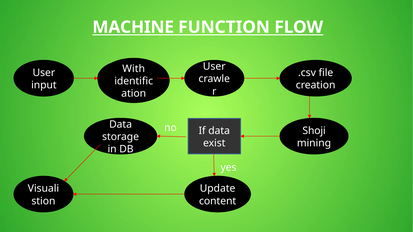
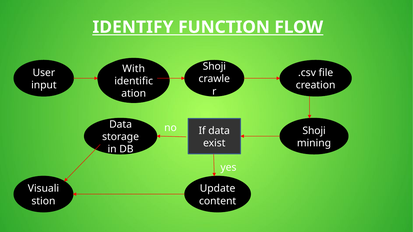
MACHINE: MACHINE -> IDENTIFY
User at (214, 67): User -> Shoji
